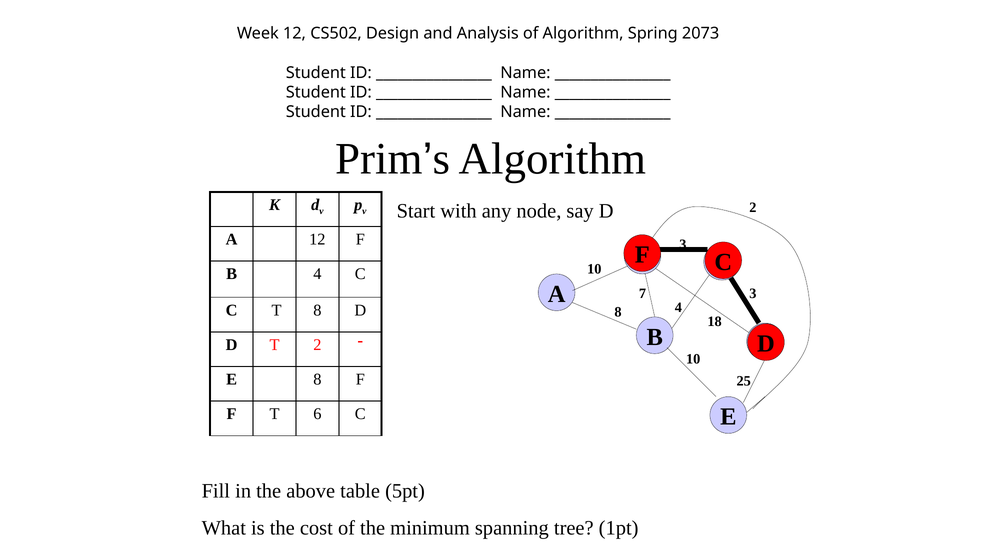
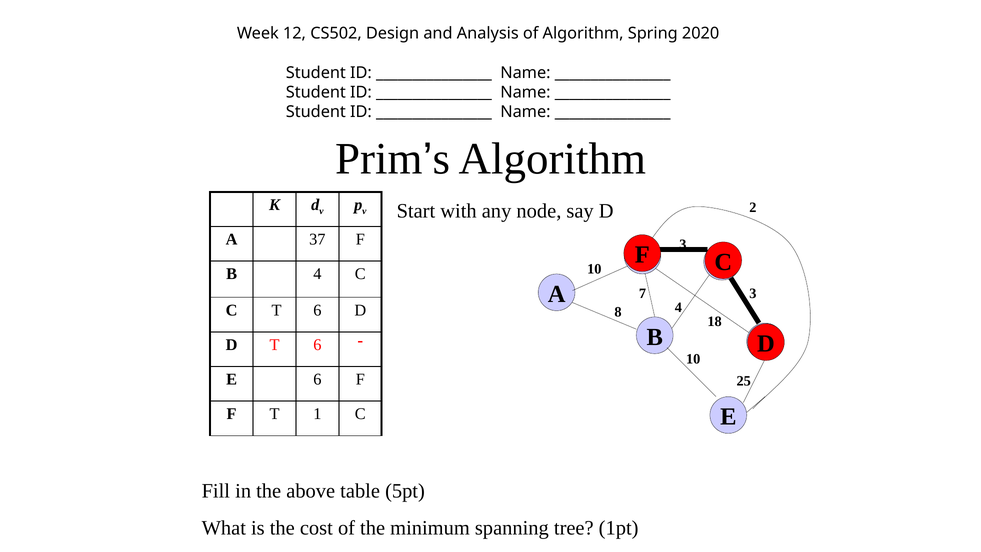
2073: 2073 -> 2020
A 12: 12 -> 37
C T 8: 8 -> 6
D T 2: 2 -> 6
E 8: 8 -> 6
6: 6 -> 1
